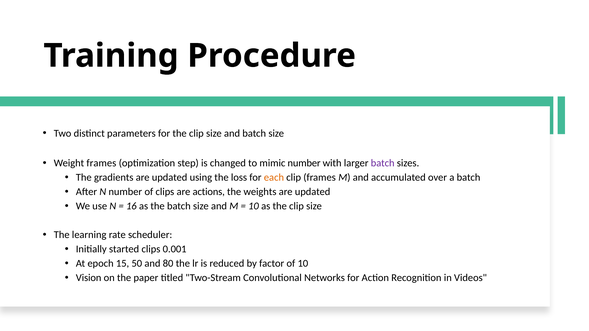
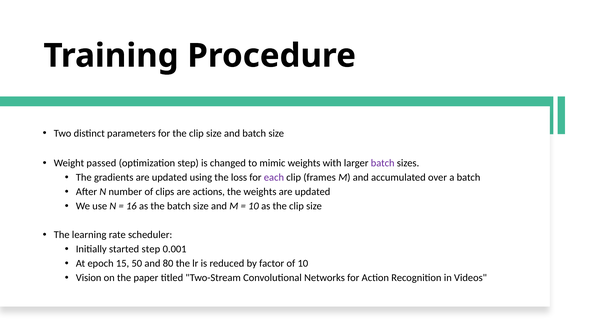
Weight frames: frames -> passed
mimic number: number -> weights
each colour: orange -> purple
started clips: clips -> step
